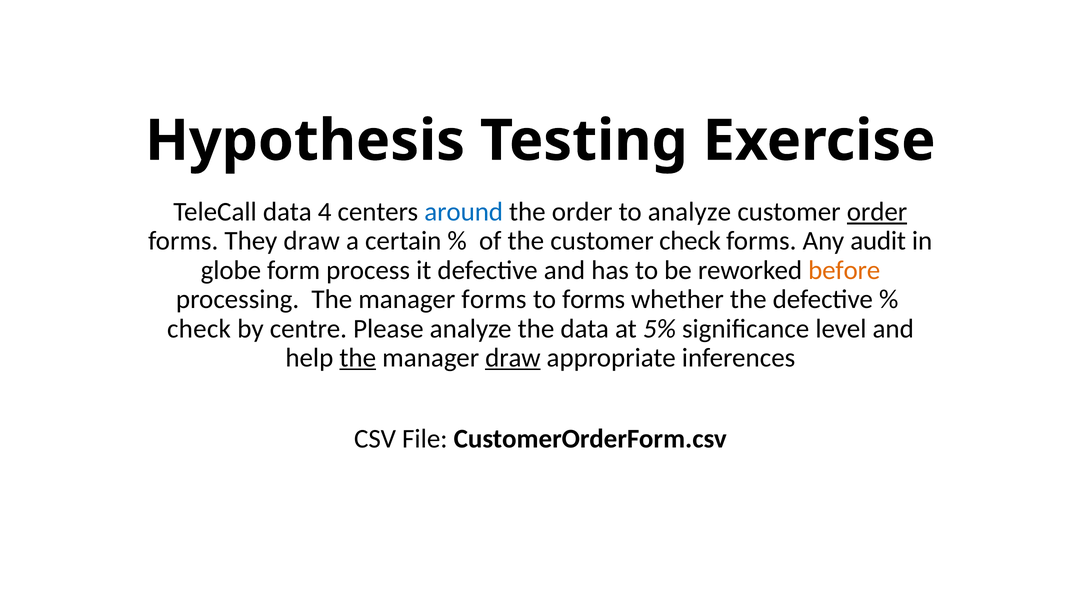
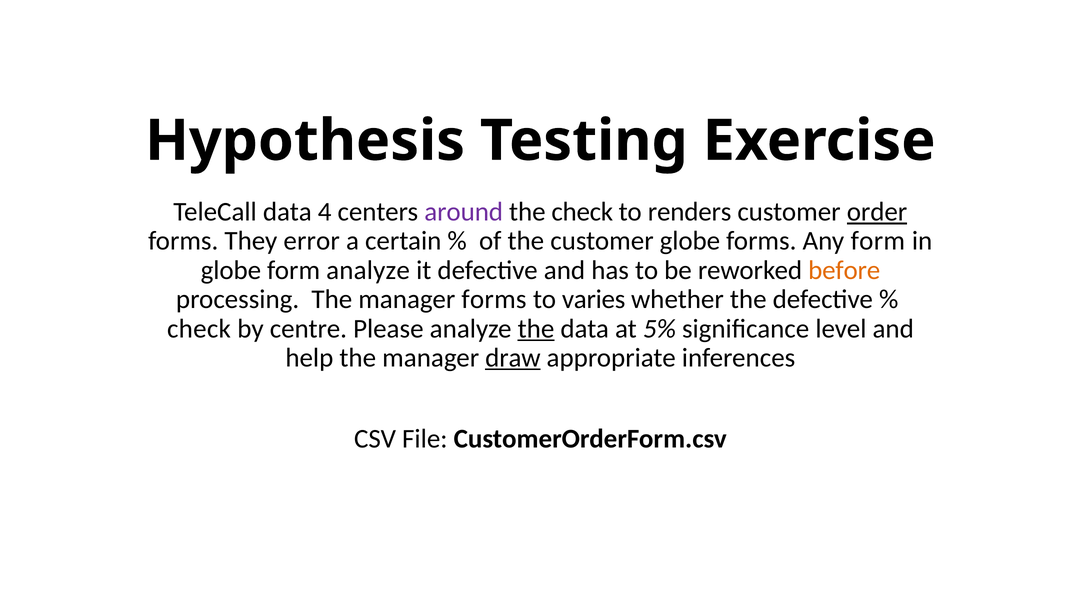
around colour: blue -> purple
the order: order -> check
to analyze: analyze -> renders
They draw: draw -> error
customer check: check -> globe
Any audit: audit -> form
form process: process -> analyze
to forms: forms -> varies
the at (536, 329) underline: none -> present
the at (358, 358) underline: present -> none
